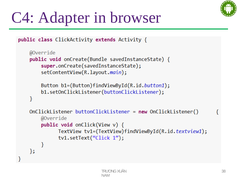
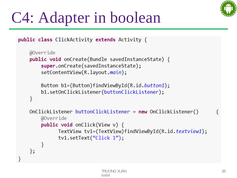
browser: browser -> boolean
